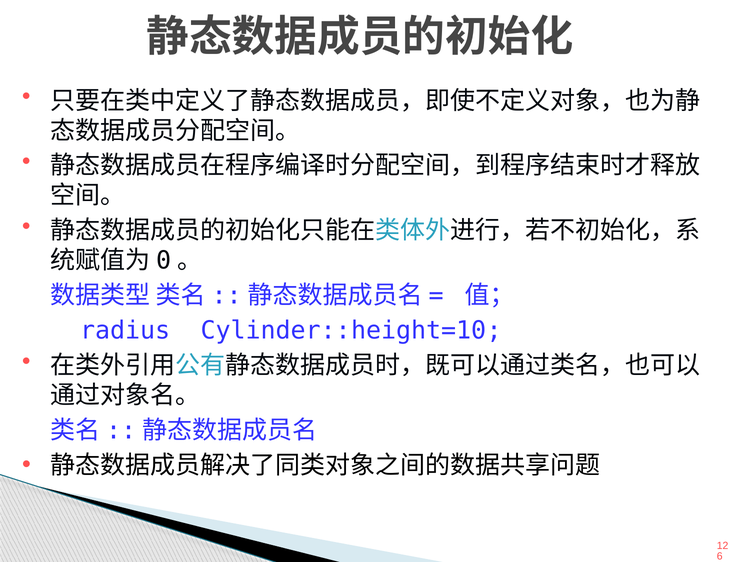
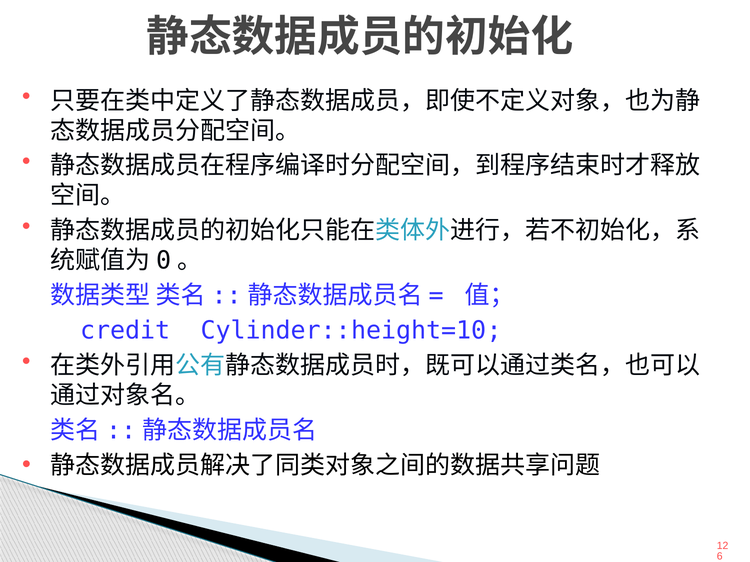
radius: radius -> credit
